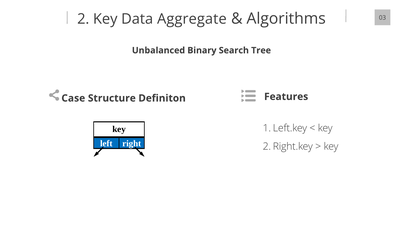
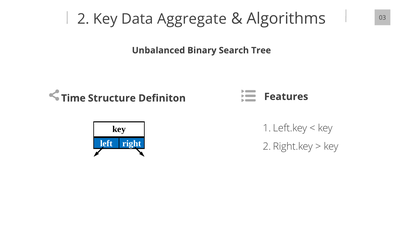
Case: Case -> Time
